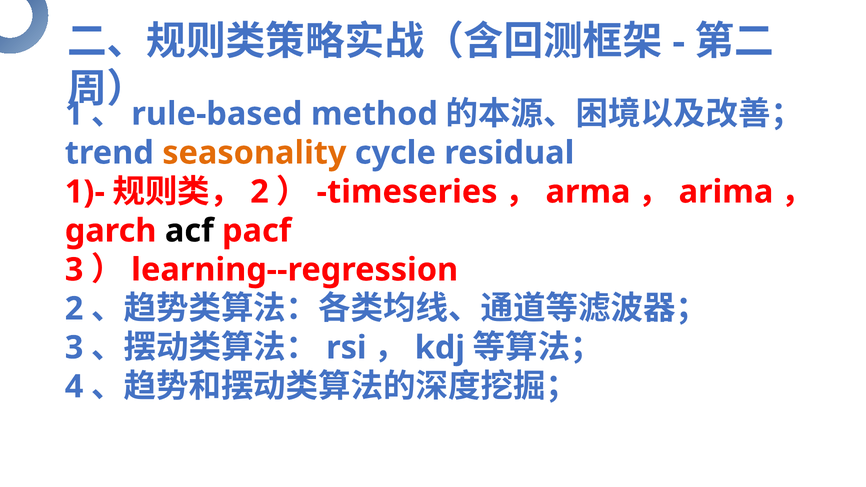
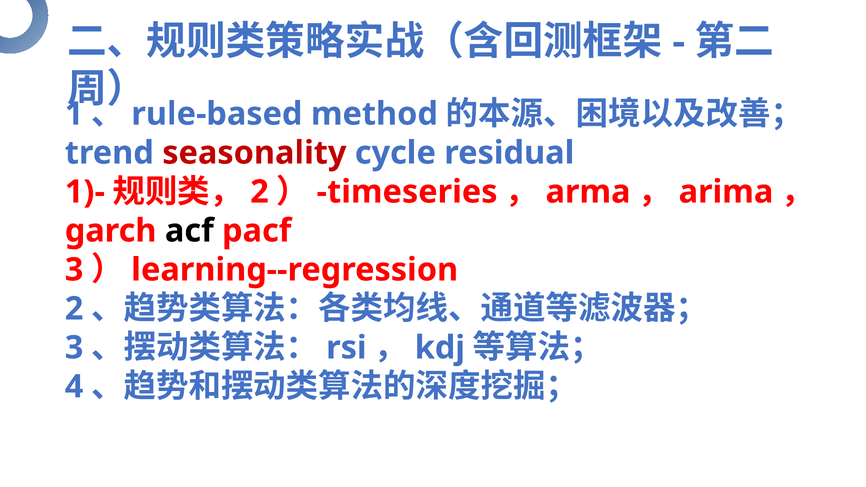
seasonality colour: orange -> red
